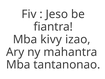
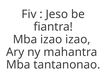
Mba kivy: kivy -> izao
